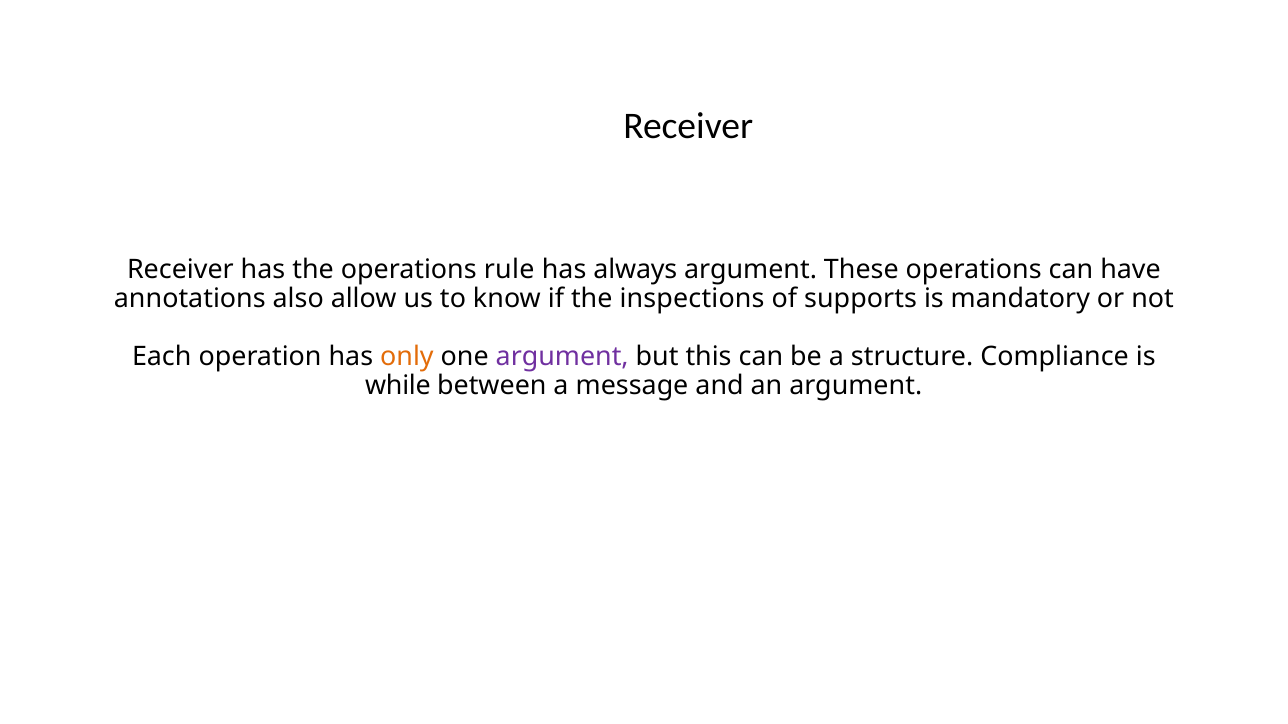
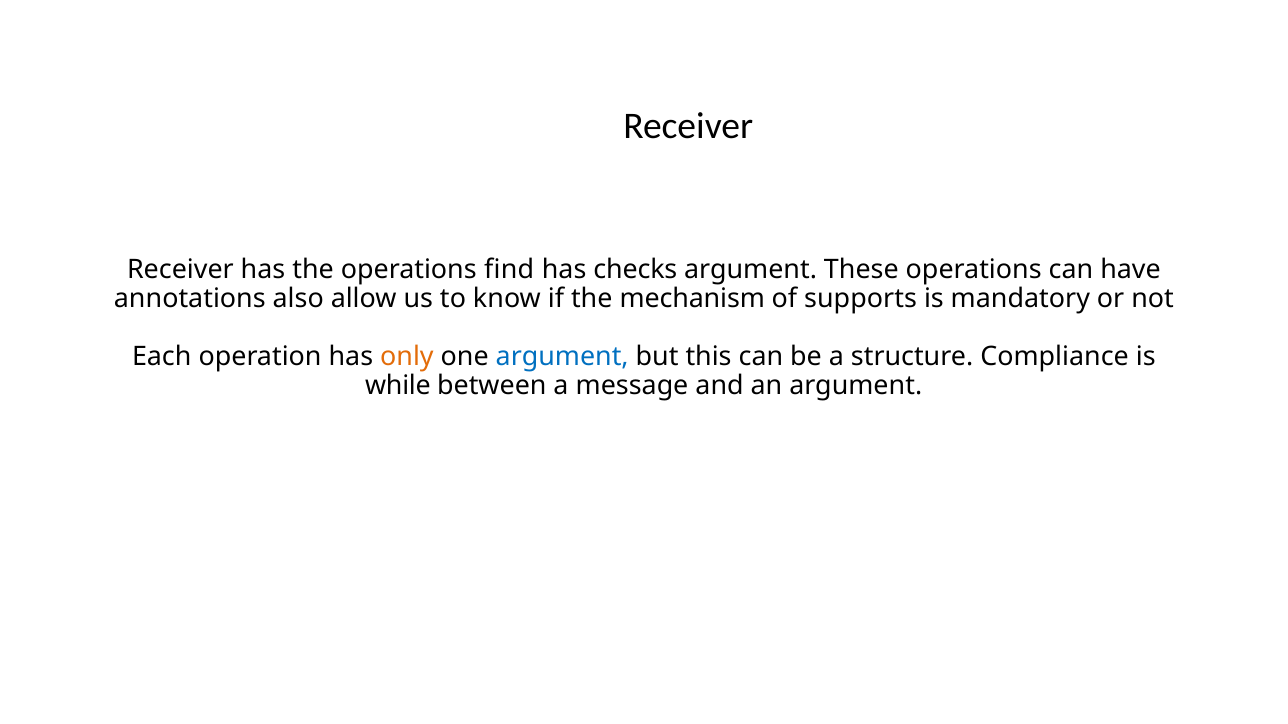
rule: rule -> find
always: always -> checks
inspections: inspections -> mechanism
argument at (562, 357) colour: purple -> blue
